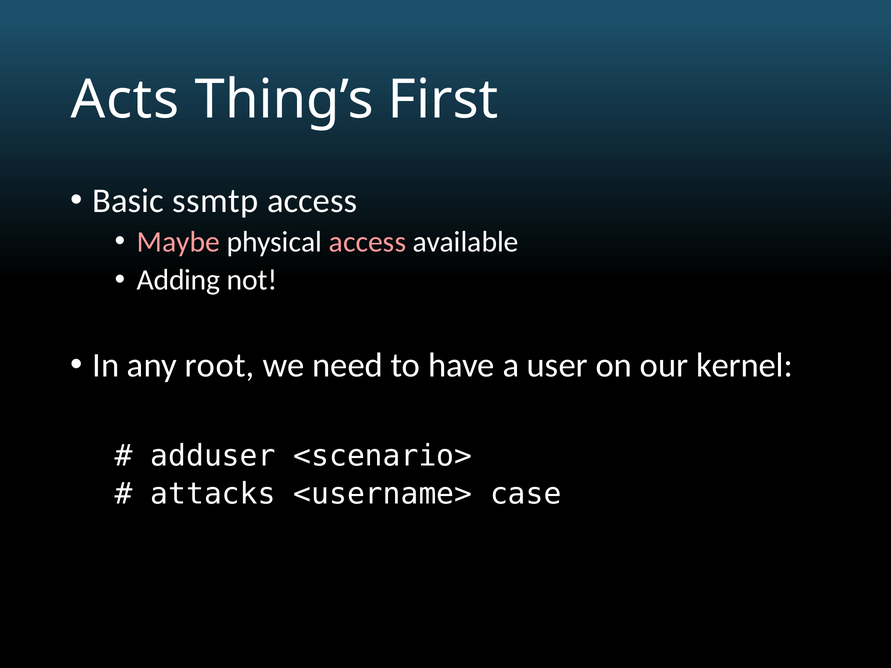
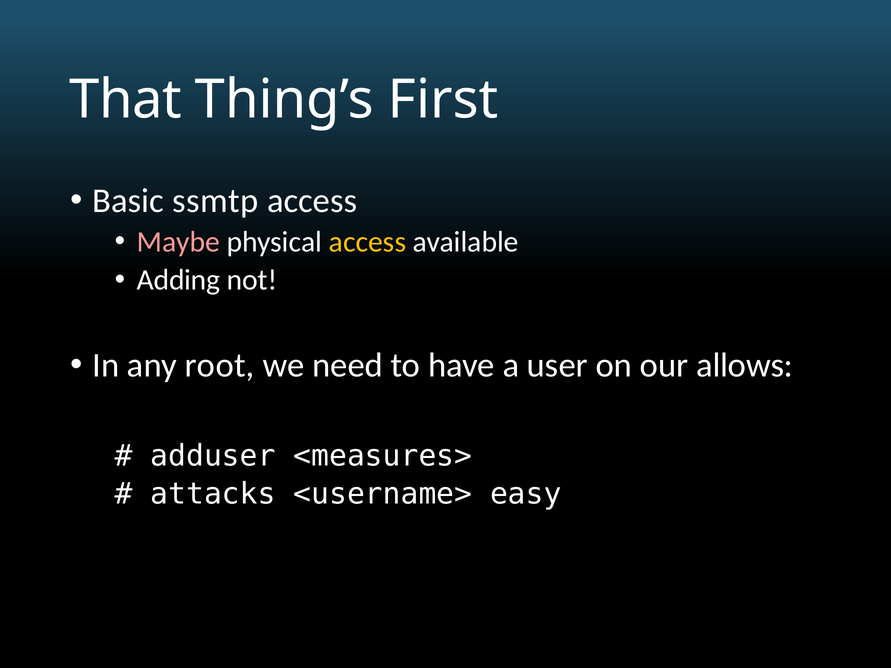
Acts: Acts -> That
access at (367, 242) colour: pink -> yellow
kernel: kernel -> allows
<scenario>: <scenario> -> <measures>
case: case -> easy
